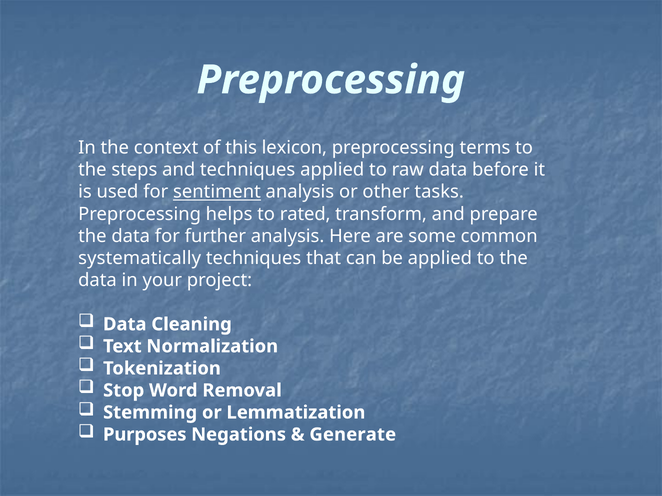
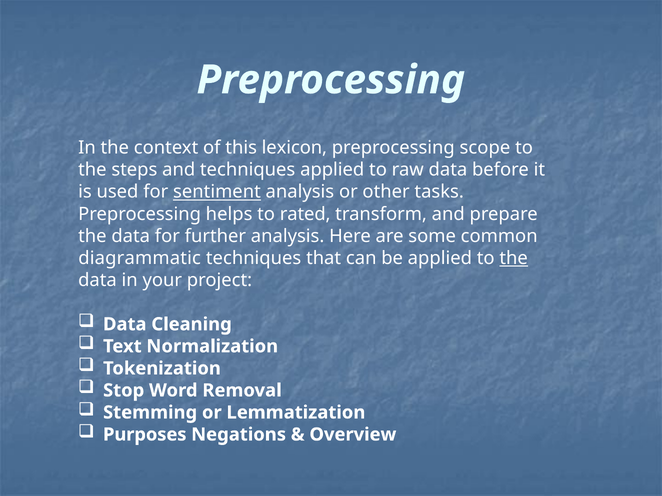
terms: terms -> scope
systematically: systematically -> diagrammatic
the at (514, 258) underline: none -> present
Generate: Generate -> Overview
